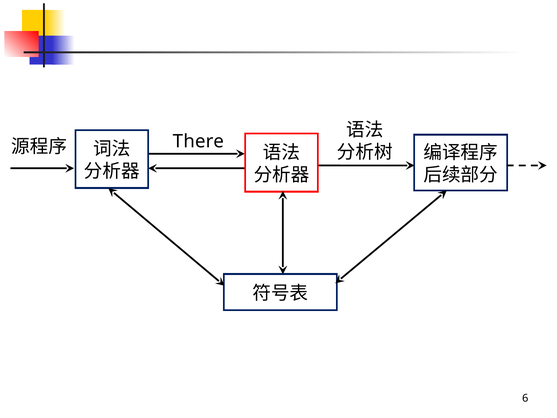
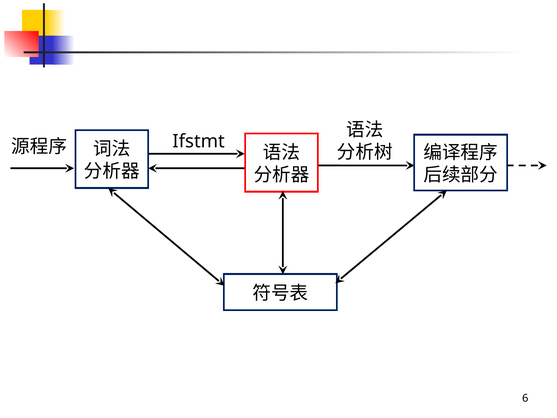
There: There -> Ifstmt
